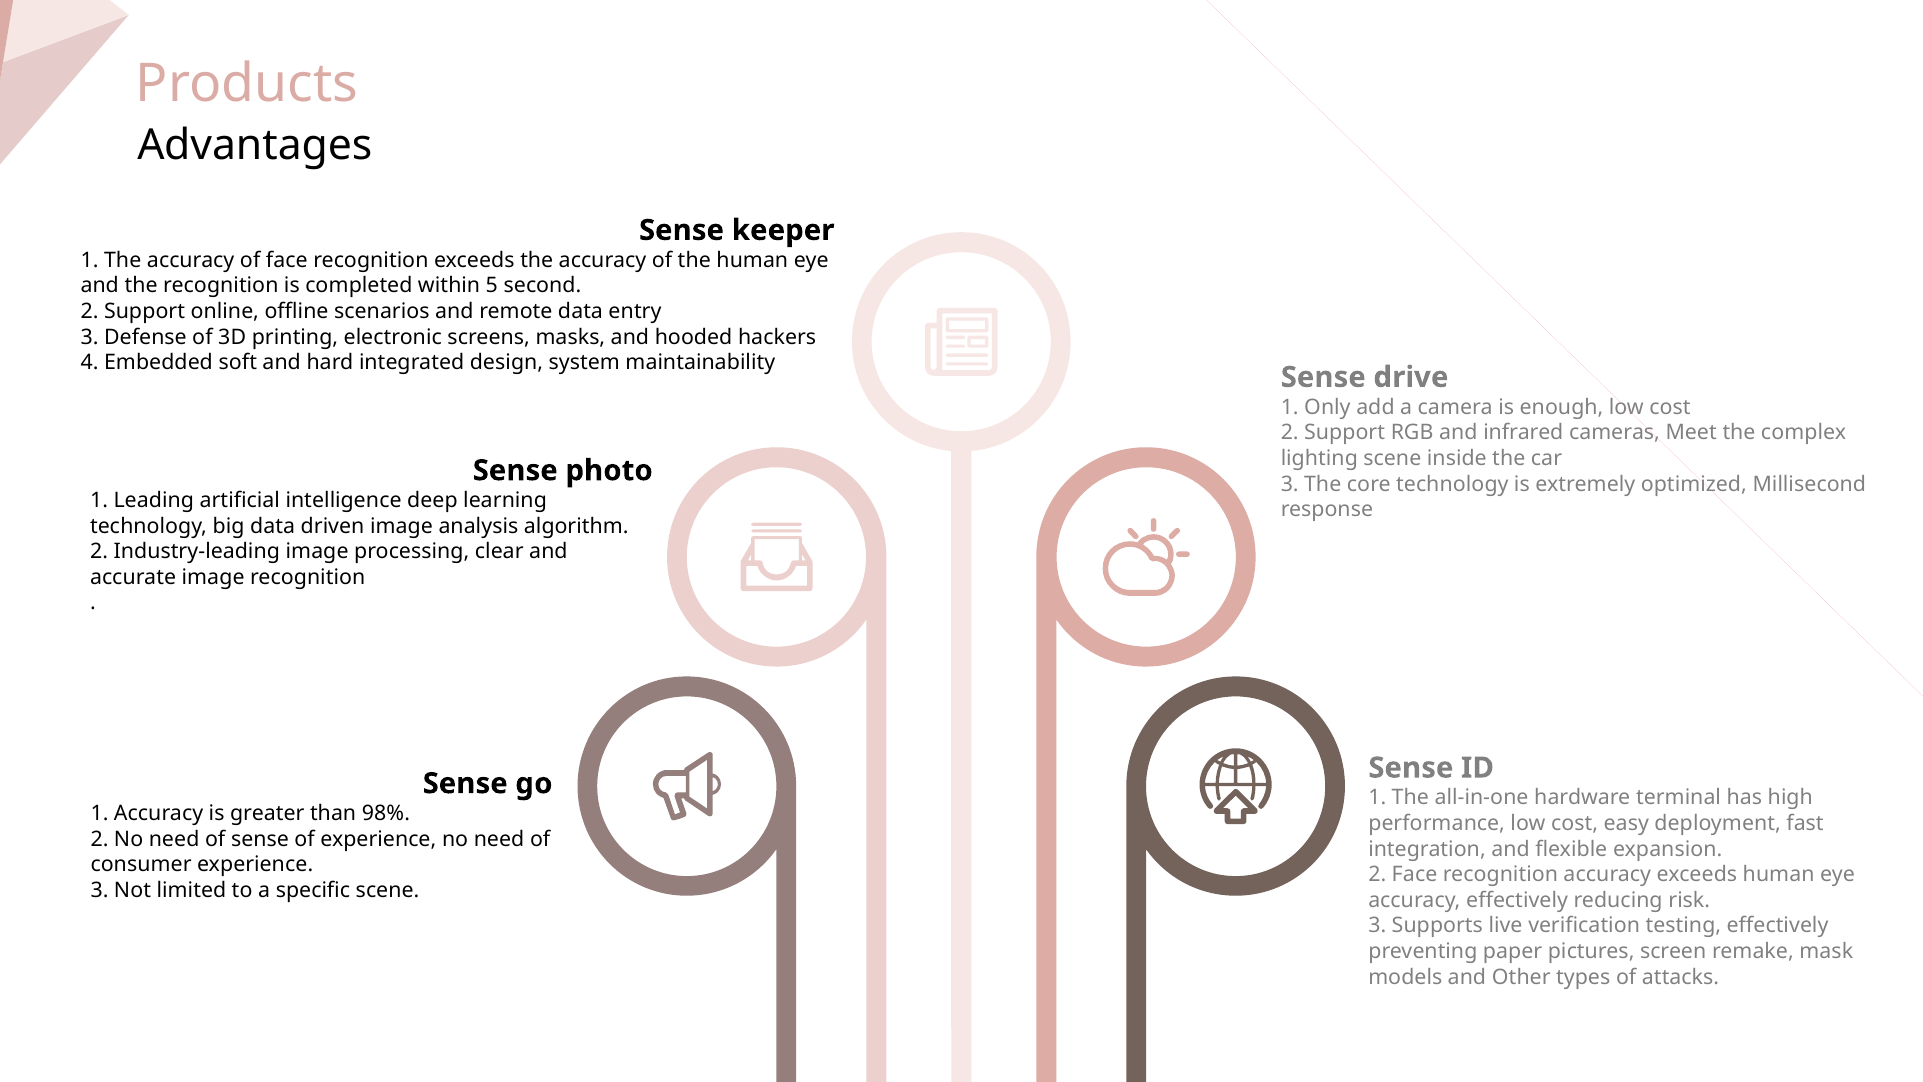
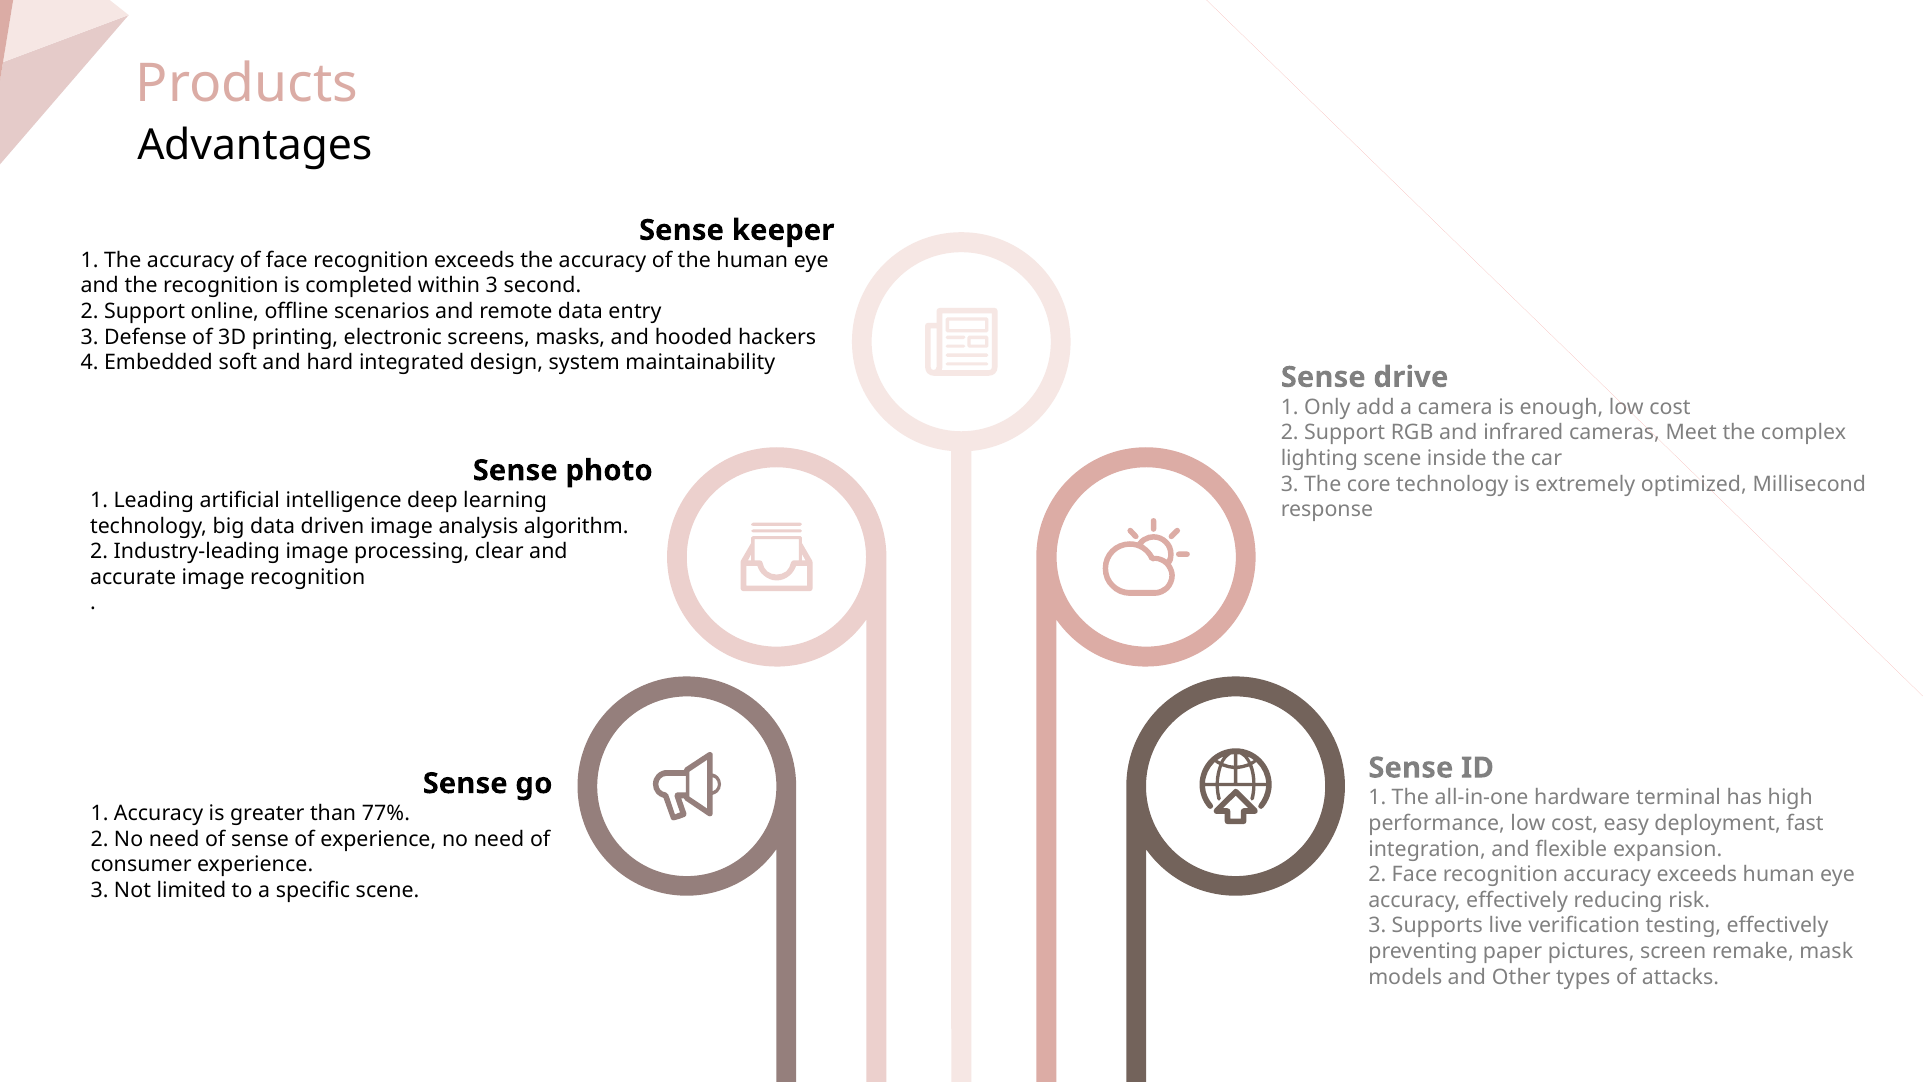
within 5: 5 -> 3
98%: 98% -> 77%
